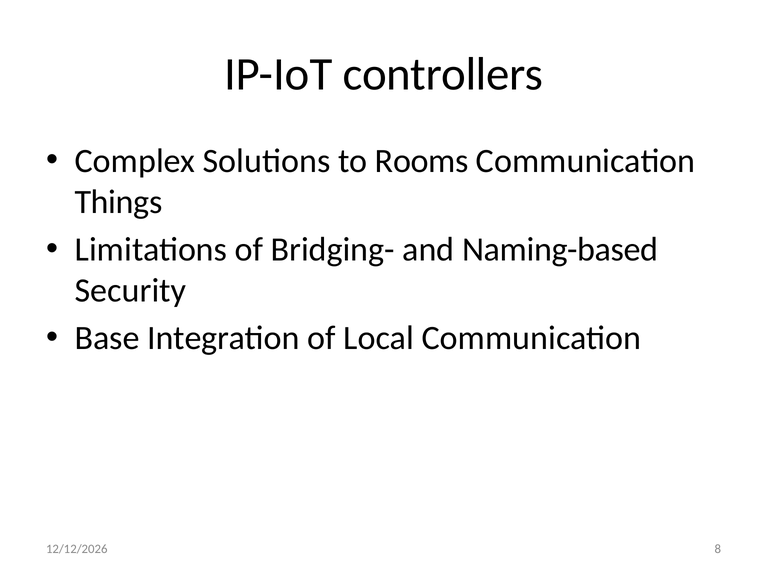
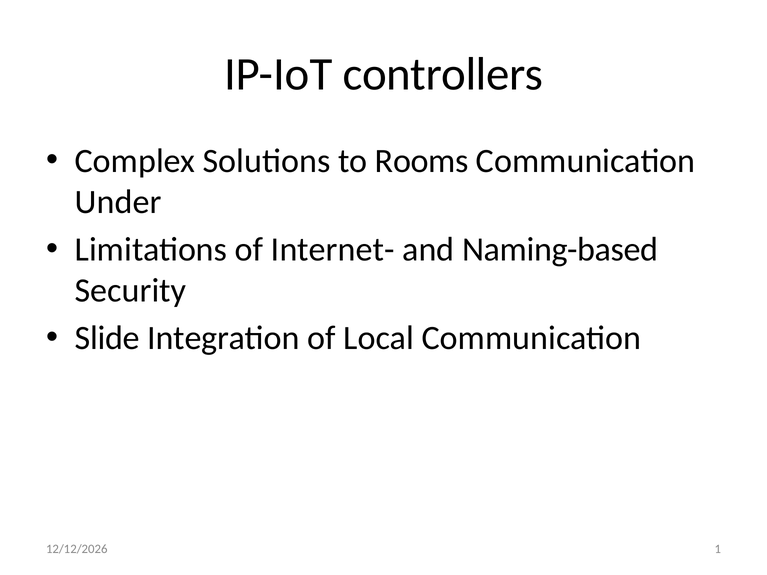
Things: Things -> Under
Bridging-: Bridging- -> Internet-
Base: Base -> Slide
8: 8 -> 1
